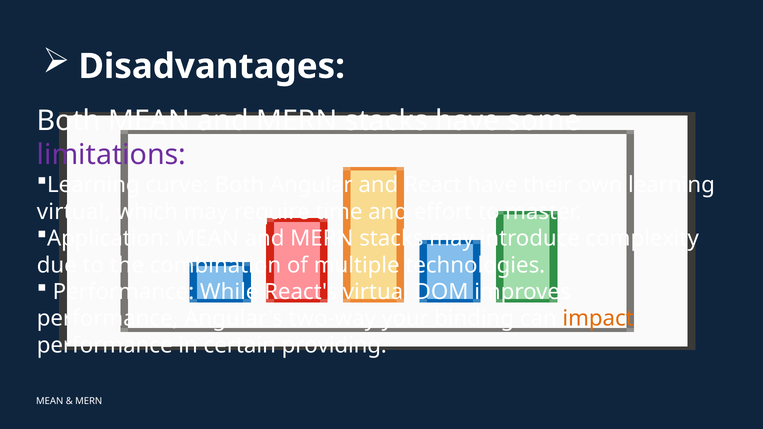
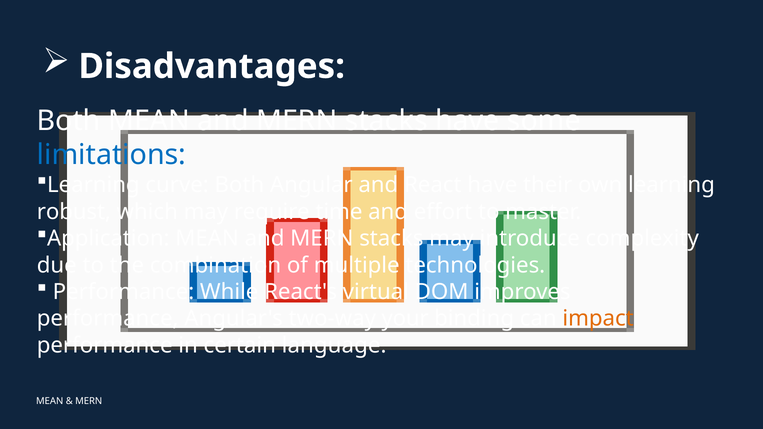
limitations colour: purple -> blue
virtual at (74, 212): virtual -> robust
providing: providing -> language
